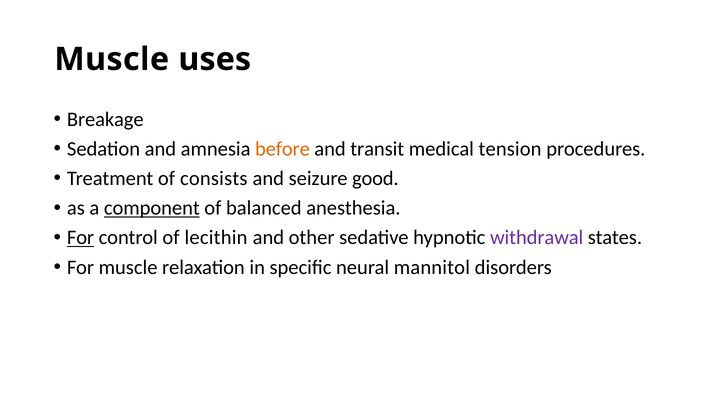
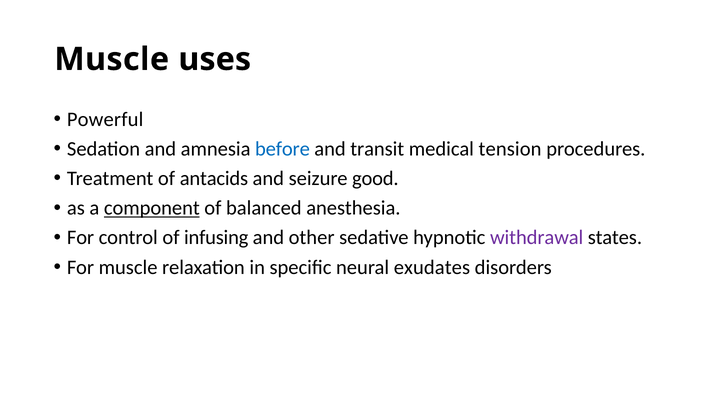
Breakage: Breakage -> Powerful
before colour: orange -> blue
consists: consists -> antacids
For at (81, 237) underline: present -> none
lecithin: lecithin -> infusing
mannitol: mannitol -> exudates
